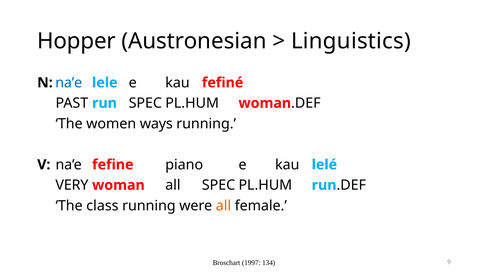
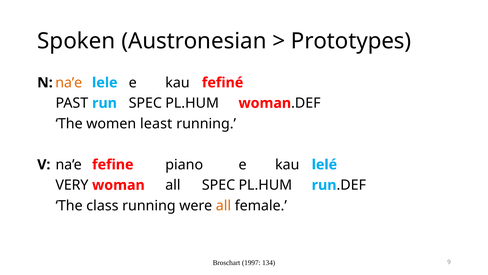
Hopper: Hopper -> Spoken
Linguistics: Linguistics -> Prototypes
na’e at (69, 83) colour: blue -> orange
ways: ways -> least
